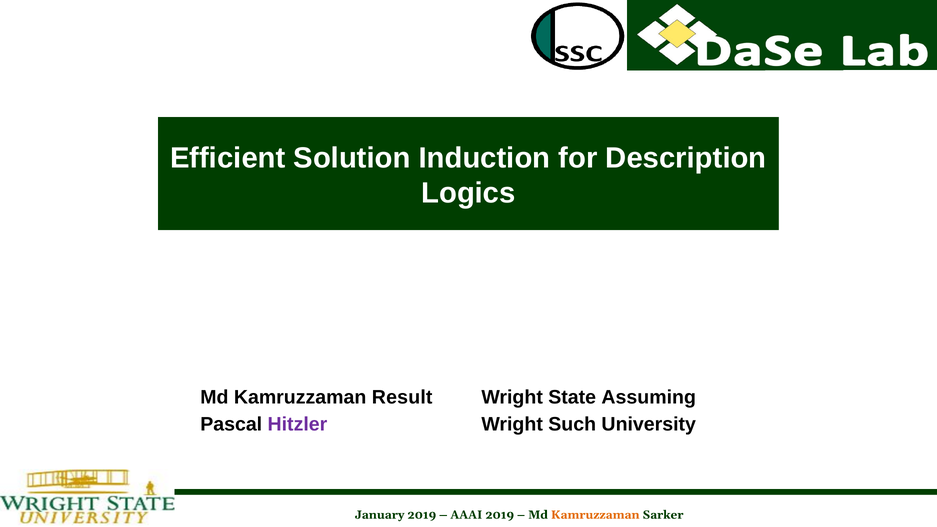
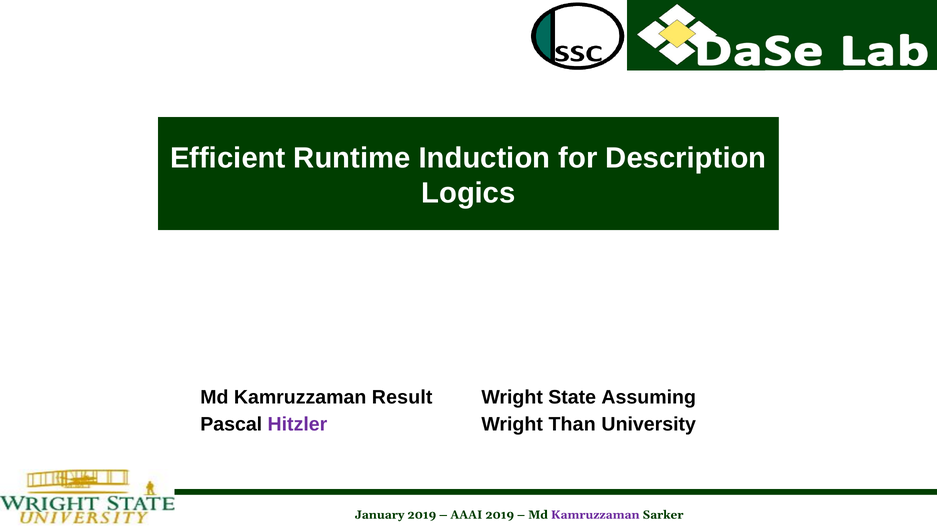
Solution: Solution -> Runtime
Such: Such -> Than
Kamruzzaman at (595, 515) colour: orange -> purple
